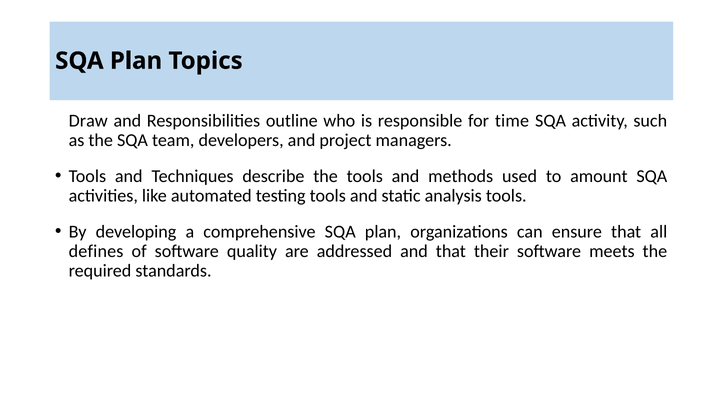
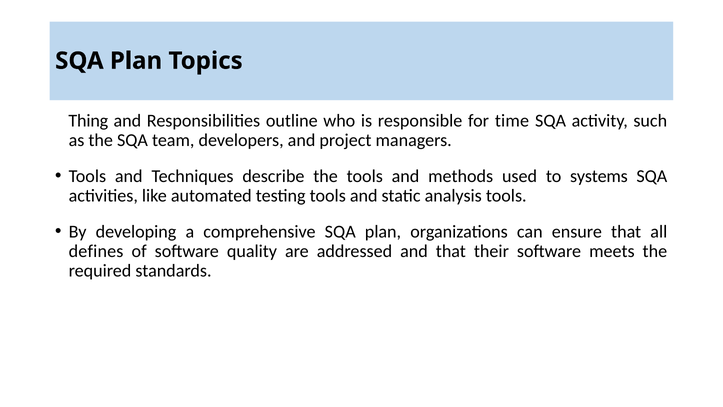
Draw: Draw -> Thing
amount: amount -> systems
